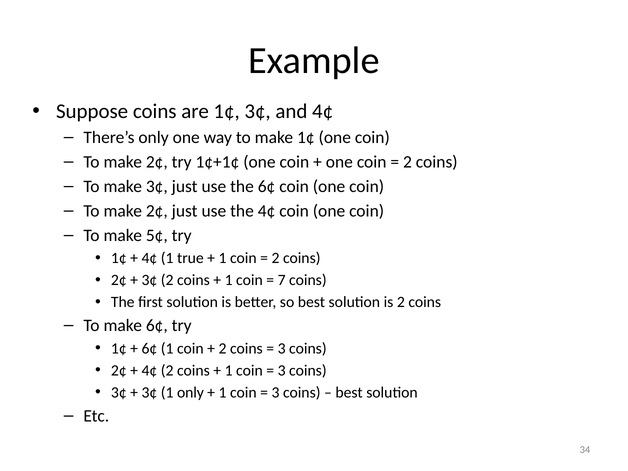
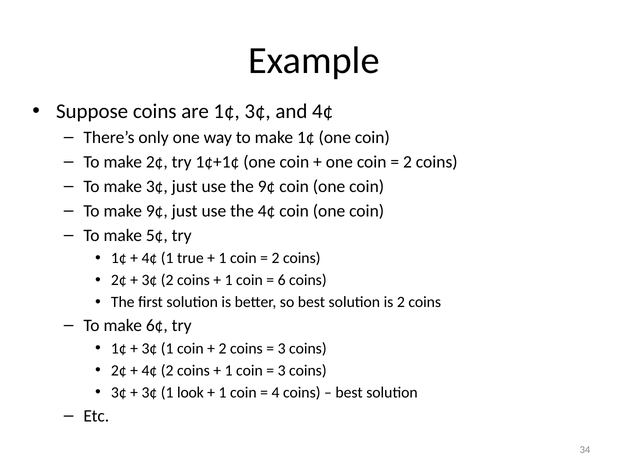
the 6¢: 6¢ -> 9¢
2¢ at (157, 211): 2¢ -> 9¢
7: 7 -> 6
6¢ at (149, 349): 6¢ -> 3¢
1 only: only -> look
3 at (276, 393): 3 -> 4
